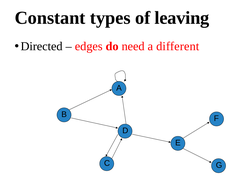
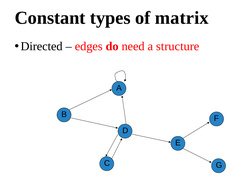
leaving: leaving -> matrix
different: different -> structure
